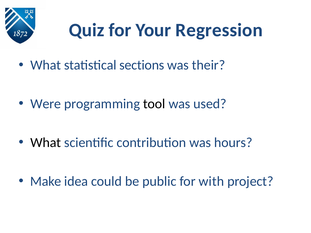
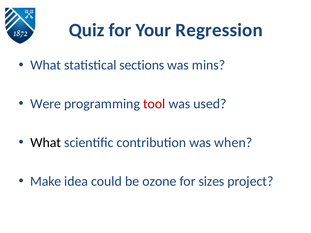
their: their -> mins
tool colour: black -> red
hours: hours -> when
public: public -> ozone
with: with -> sizes
